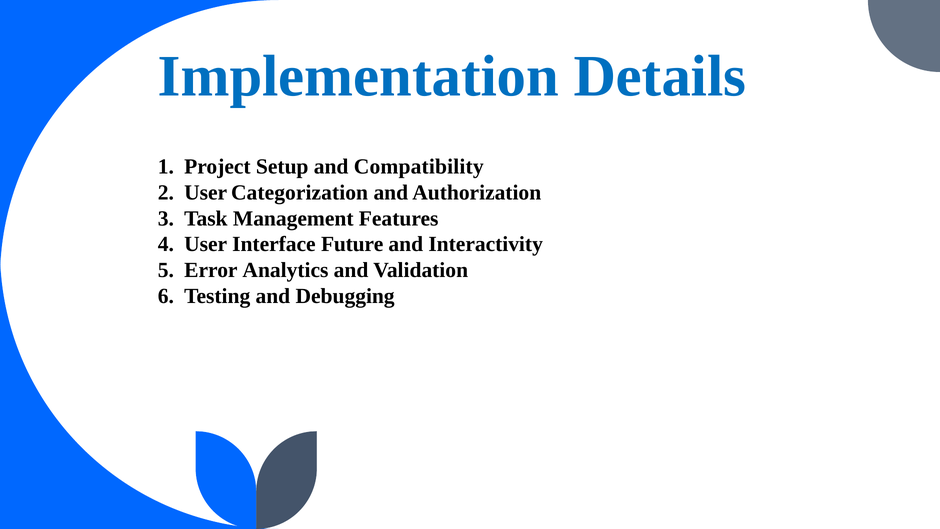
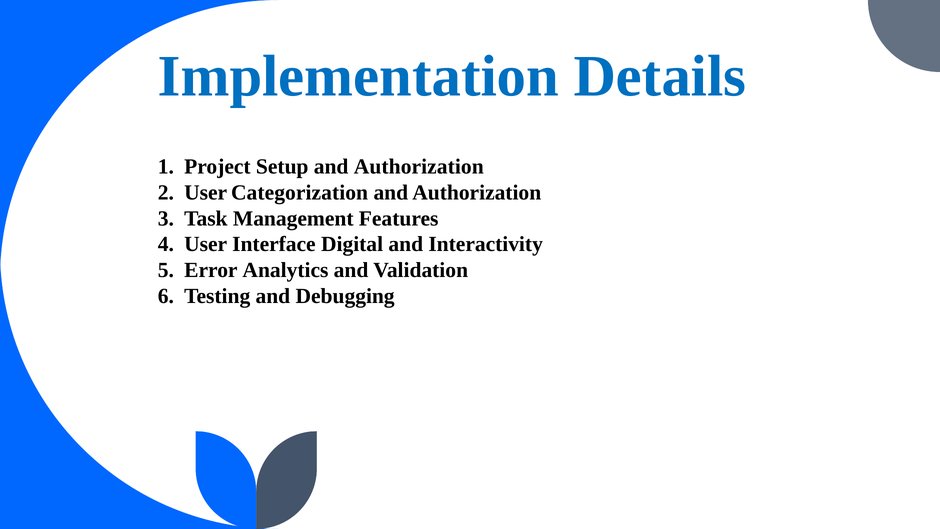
Setup and Compatibility: Compatibility -> Authorization
Future: Future -> Digital
